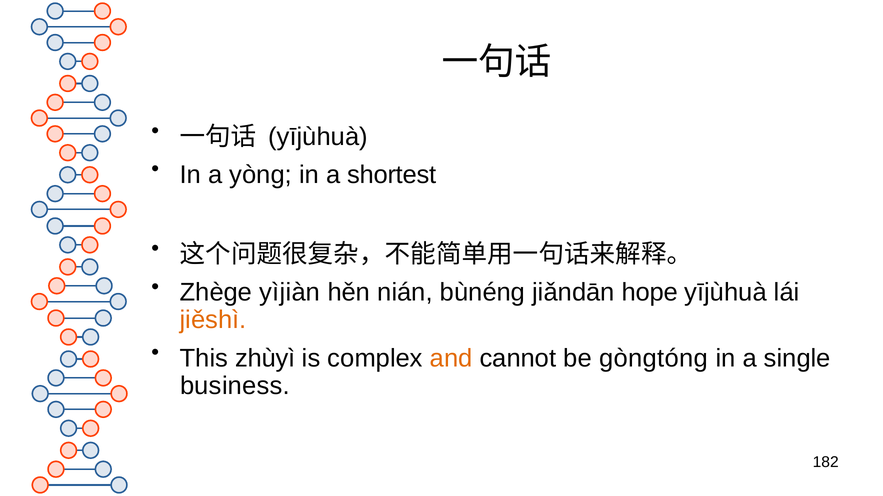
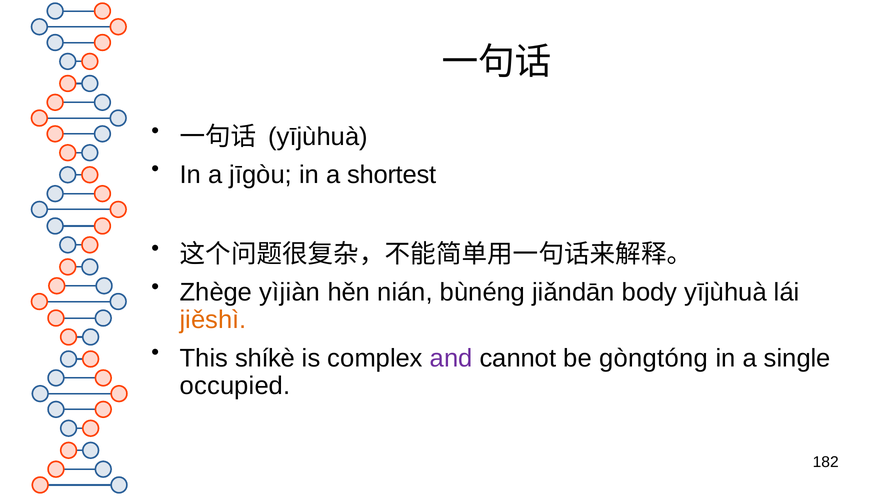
yòng: yòng -> jīgòu
hope: hope -> body
zhùyì: zhùyì -> shíkè
and colour: orange -> purple
business: business -> occupied
